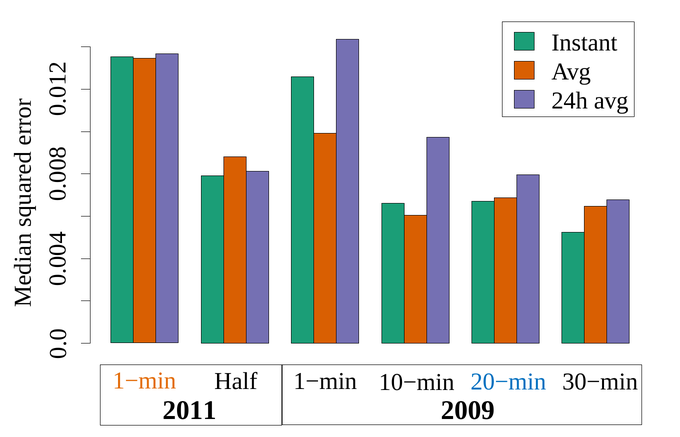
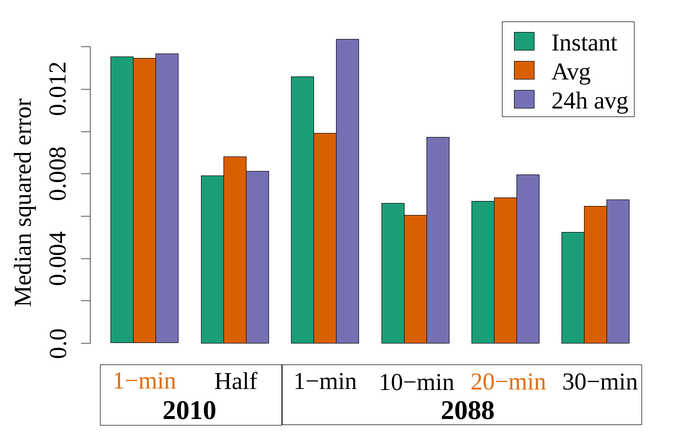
20−min colour: blue -> orange
2009: 2009 -> 2088
2011: 2011 -> 2010
